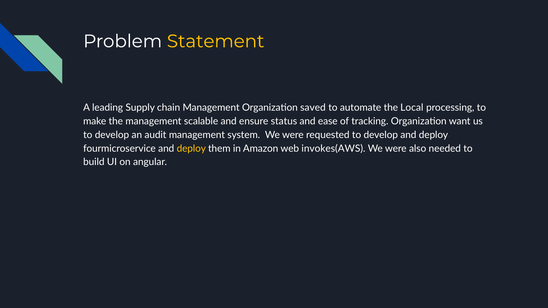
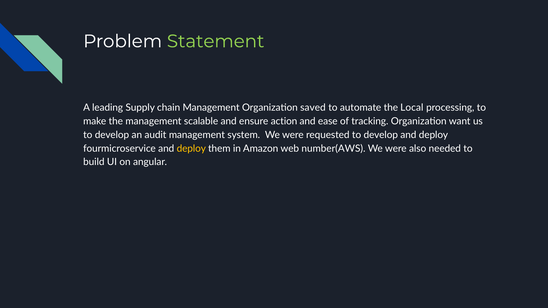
Statement colour: yellow -> light green
status: status -> action
invokes(AWS: invokes(AWS -> number(AWS
